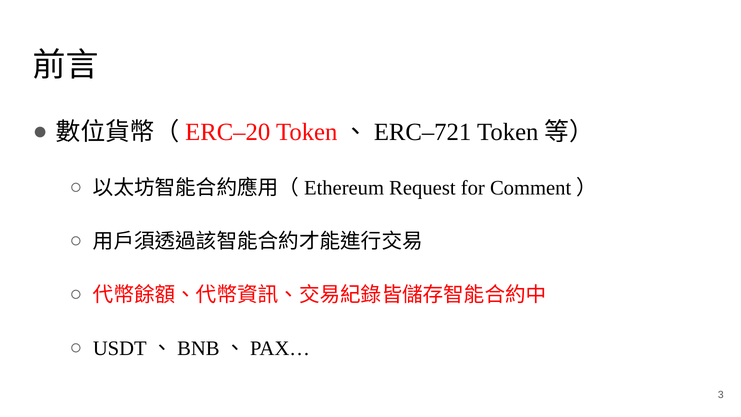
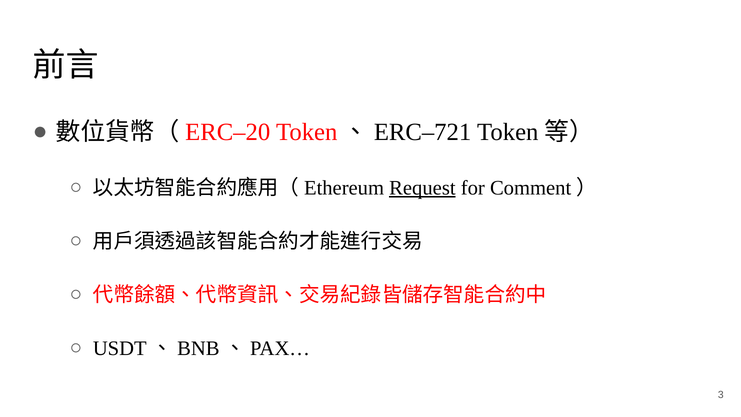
Request underline: none -> present
